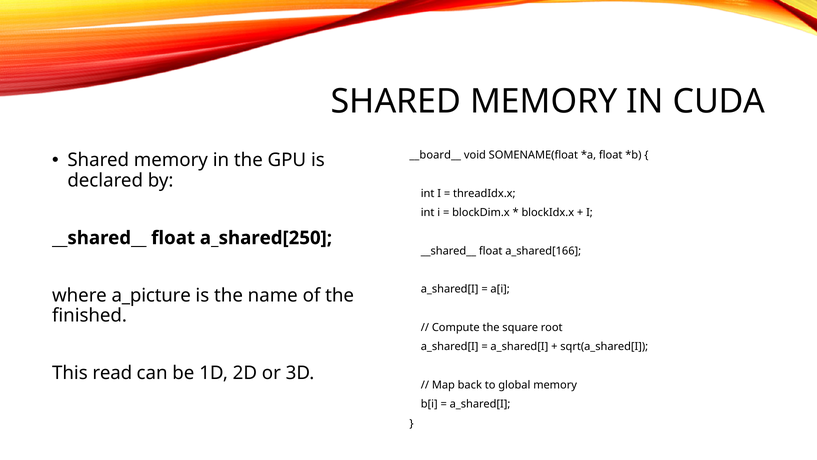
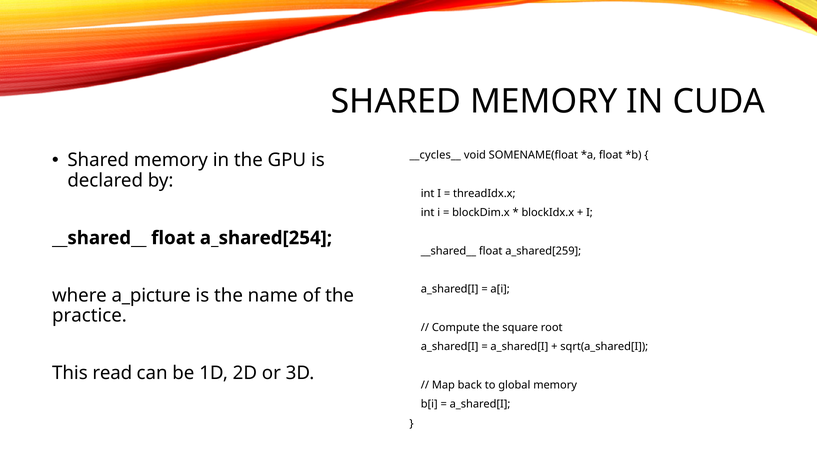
__board__: __board__ -> __cycles__
a_shared[250: a_shared[250 -> a_shared[254
a_shared[166: a_shared[166 -> a_shared[259
finished: finished -> practice
